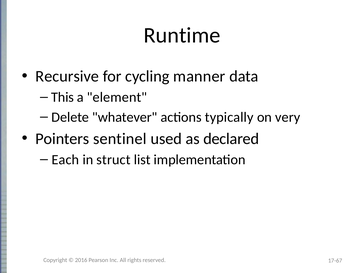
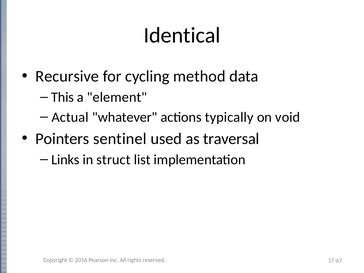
Runtime: Runtime -> Identical
manner: manner -> method
Delete: Delete -> Actual
very: very -> void
declared: declared -> traversal
Each: Each -> Links
